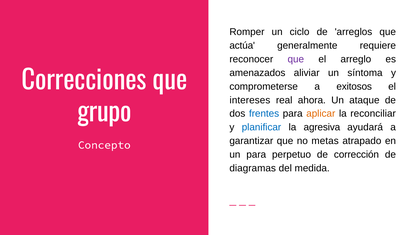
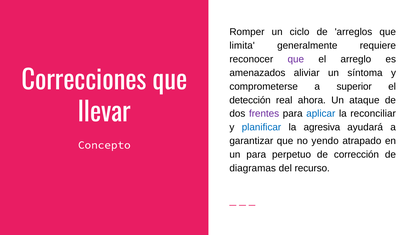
actúa: actúa -> limita
exitosos: exitosos -> superior
intereses: intereses -> detección
grupo: grupo -> llevar
frentes colour: blue -> purple
aplicar colour: orange -> blue
metas: metas -> yendo
medida: medida -> recurso
